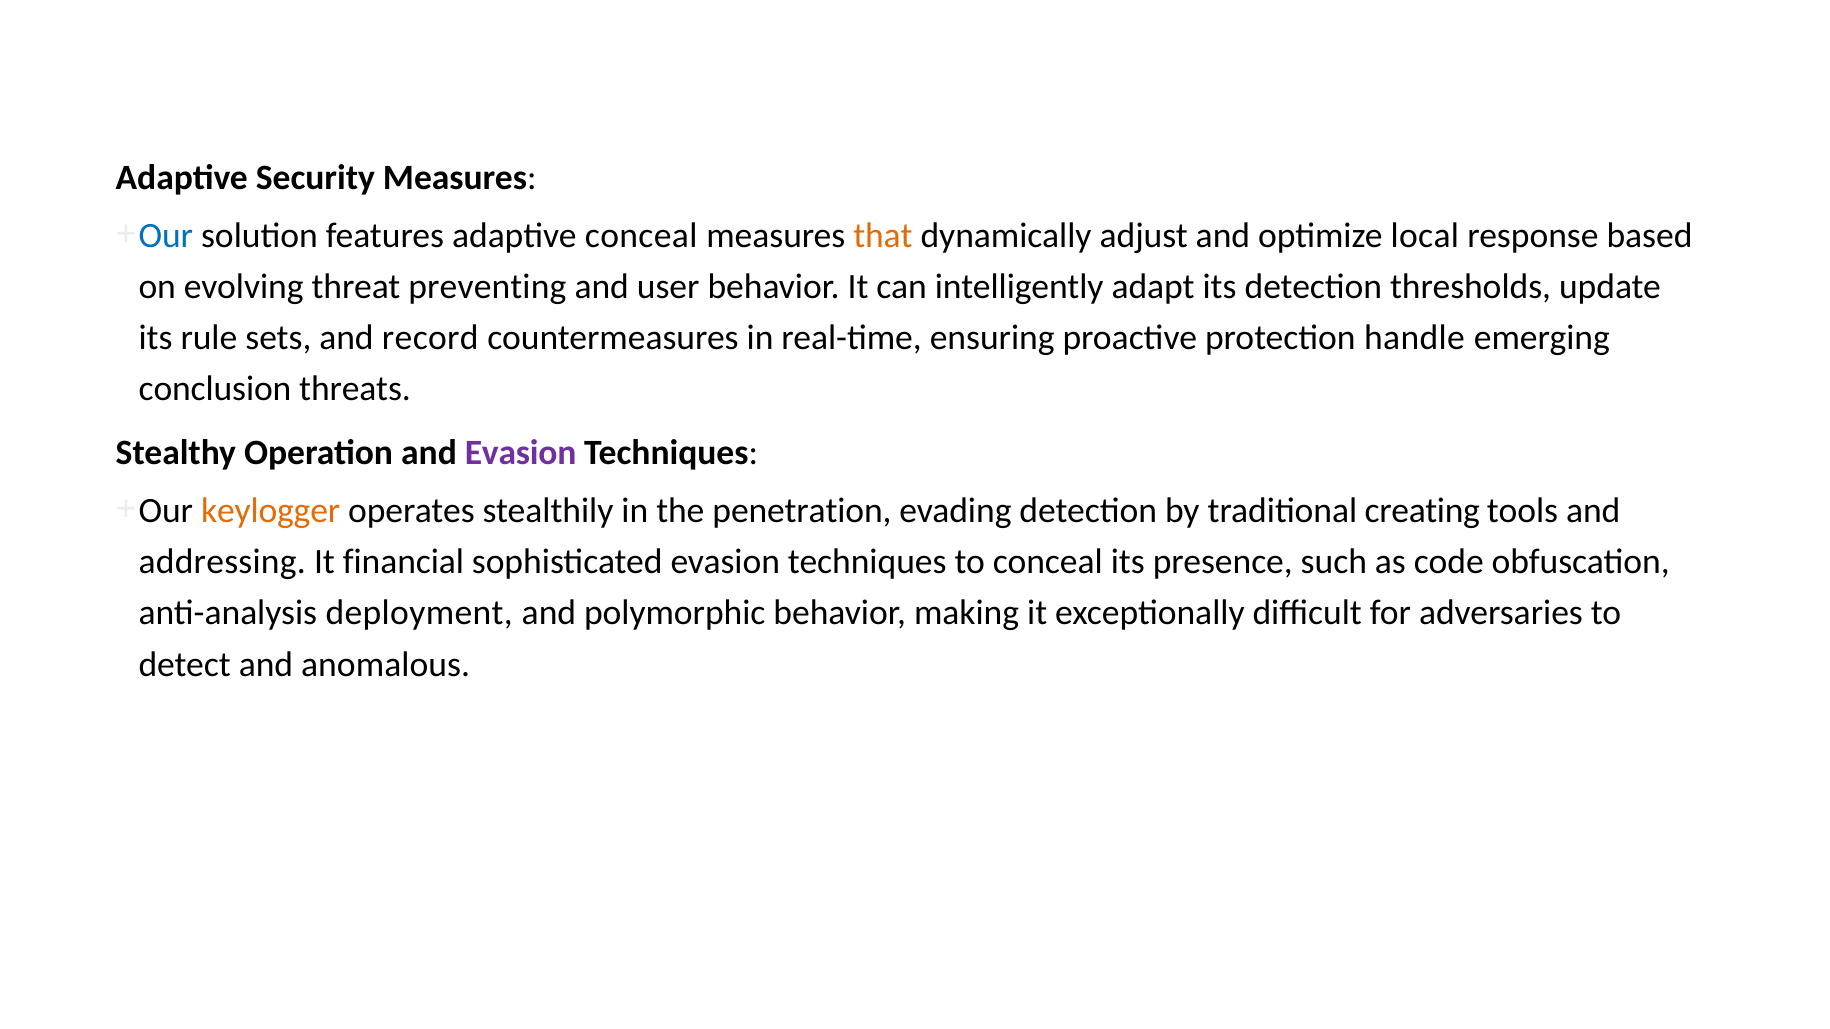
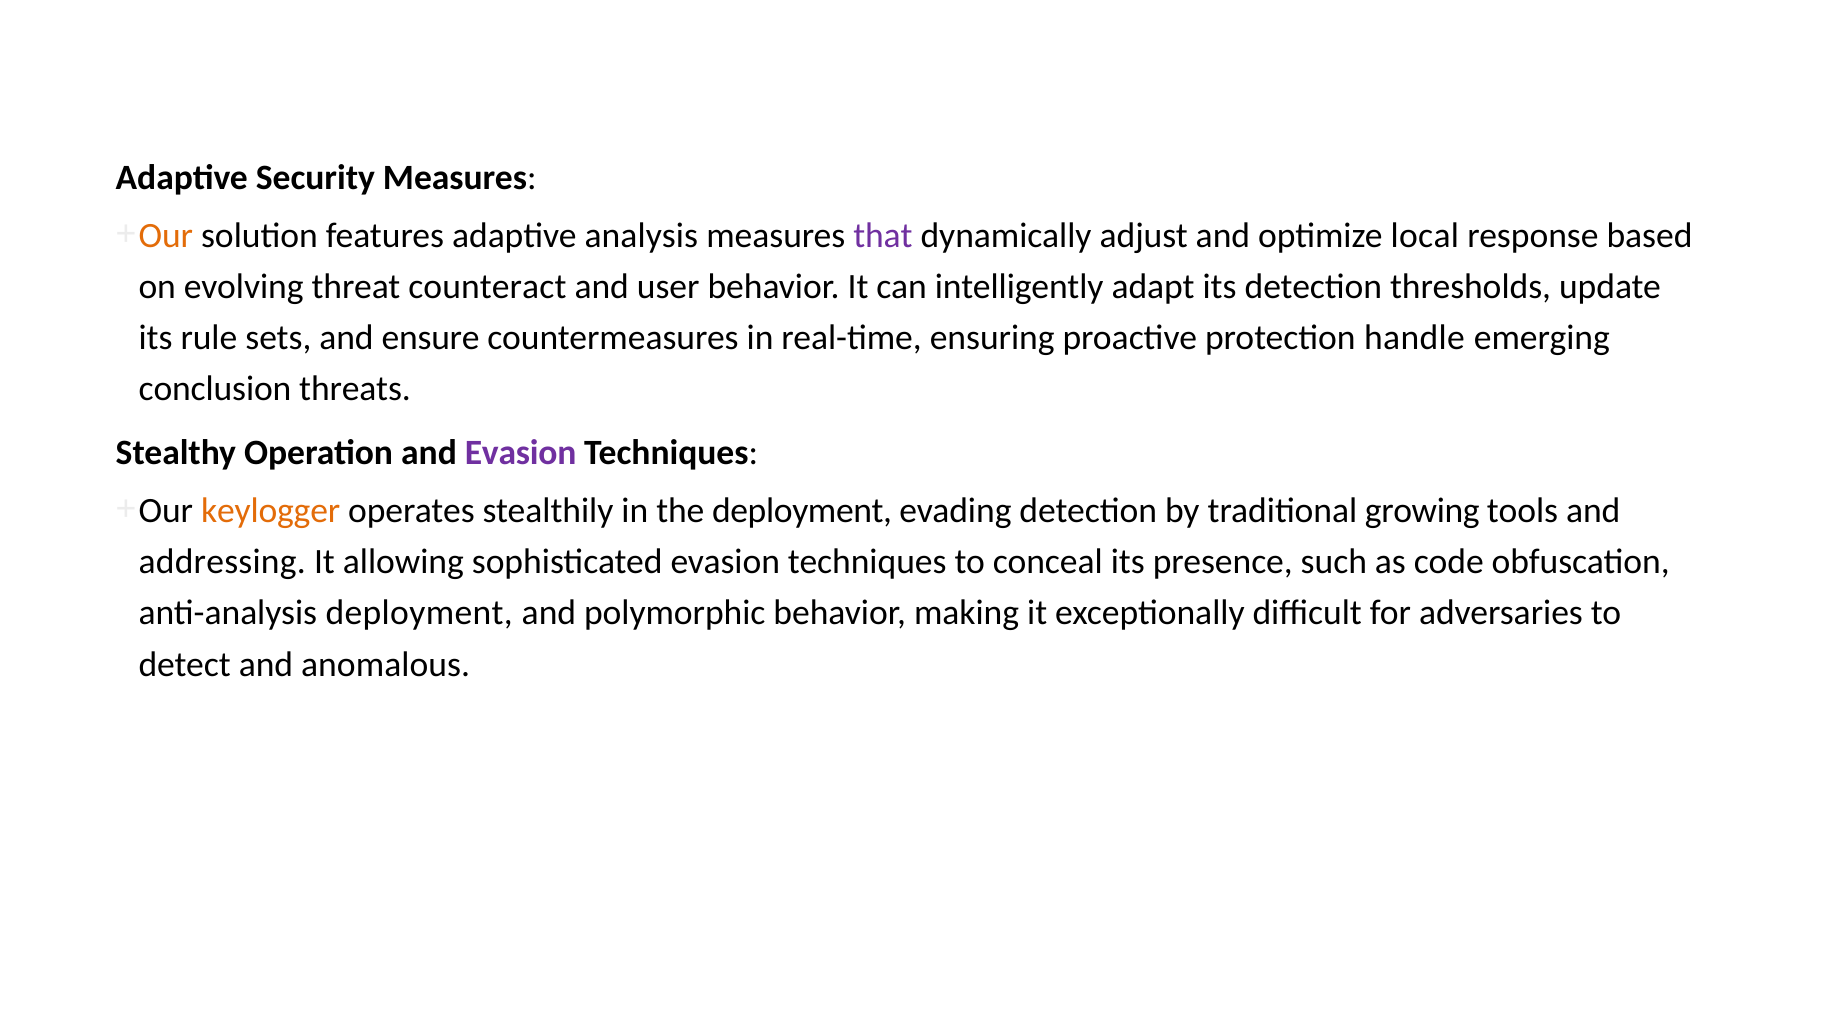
Our at (166, 236) colour: blue -> orange
adaptive conceal: conceal -> analysis
that colour: orange -> purple
preventing: preventing -> counteract
record: record -> ensure
the penetration: penetration -> deployment
creating: creating -> growing
financial: financial -> allowing
